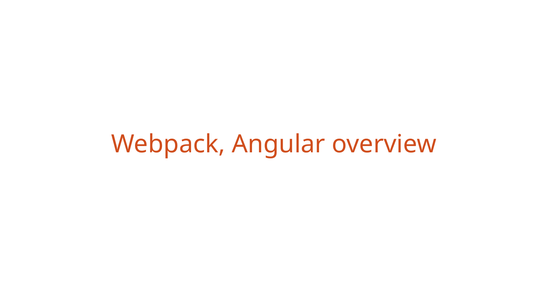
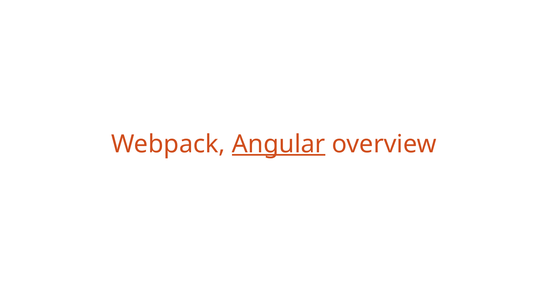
Angular underline: none -> present
